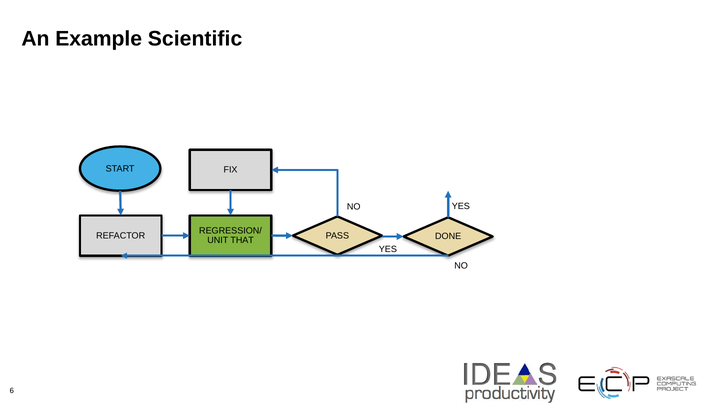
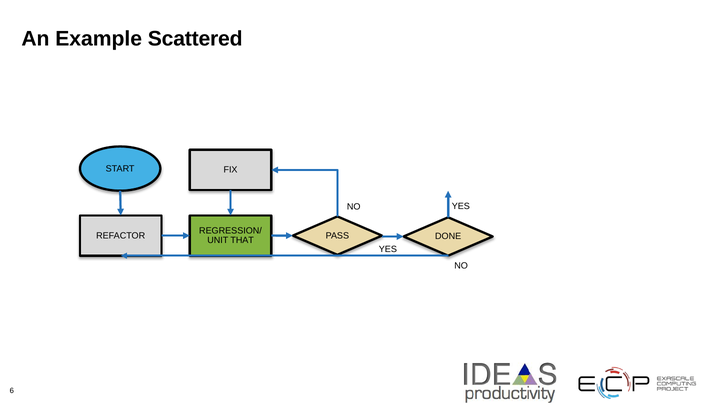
Scientific: Scientific -> Scattered
